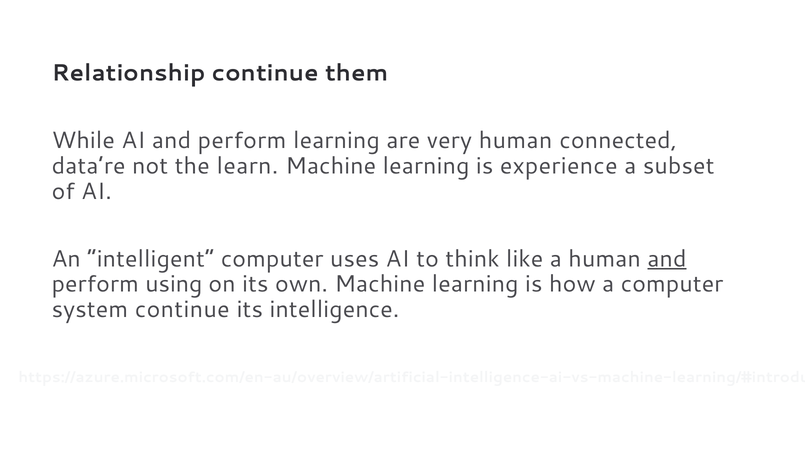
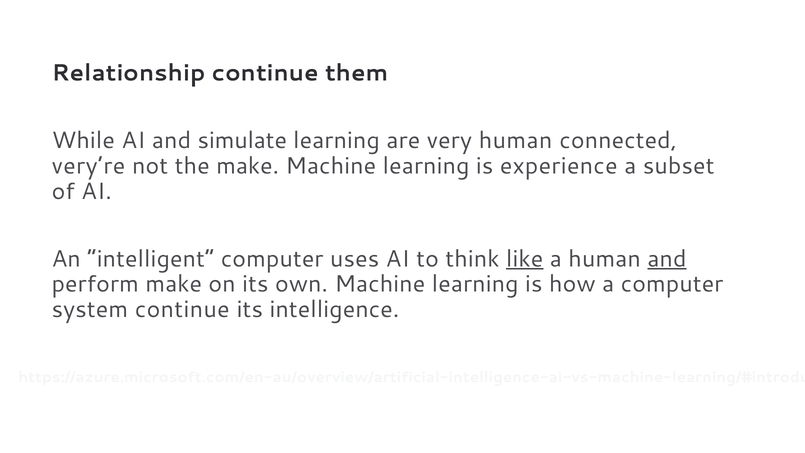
AI and perform: perform -> simulate
data’re: data’re -> very’re
the learn: learn -> make
like underline: none -> present
perform using: using -> make
